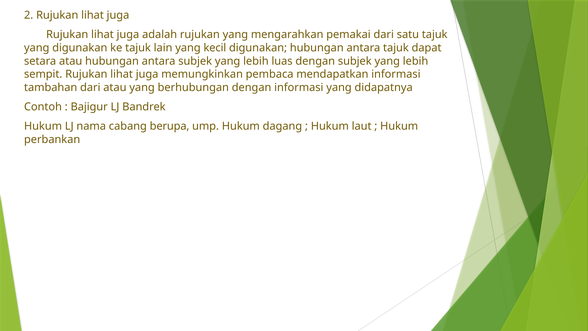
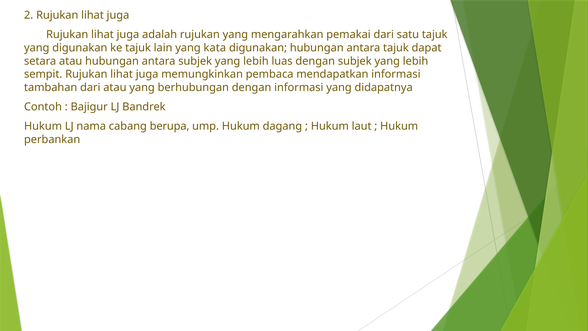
kecil: kecil -> kata
